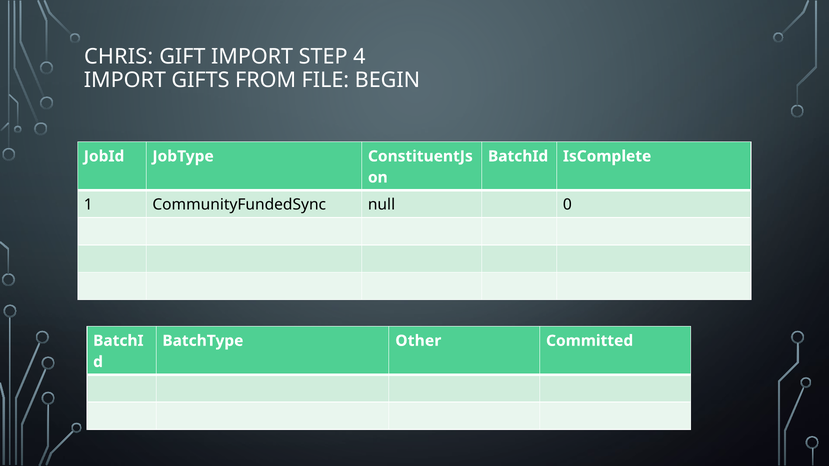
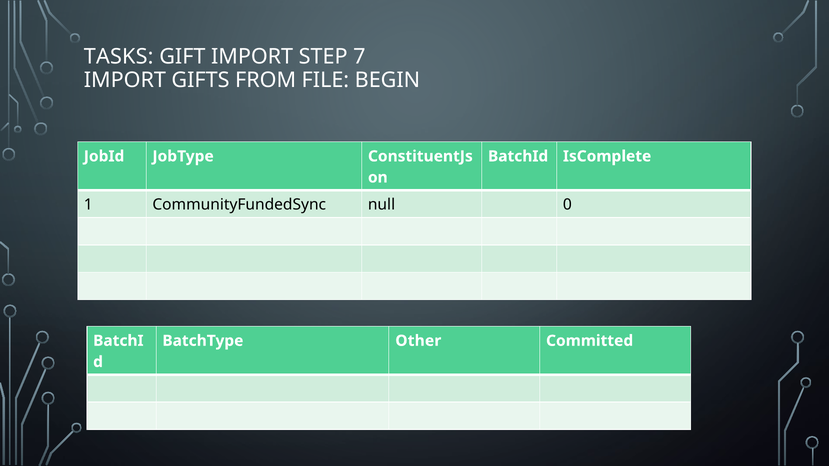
CHRIS: CHRIS -> TASKS
4: 4 -> 7
